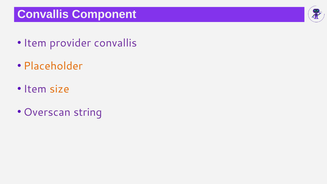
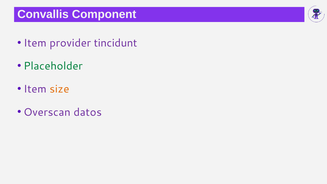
provider convallis: convallis -> tincidunt
Placeholder colour: orange -> green
string: string -> datos
